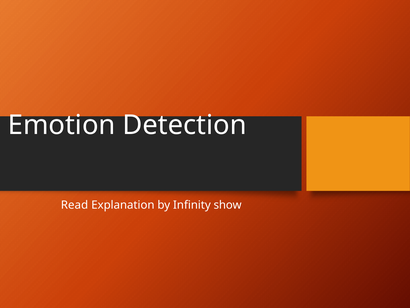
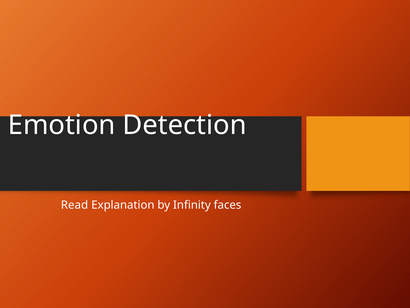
show: show -> faces
